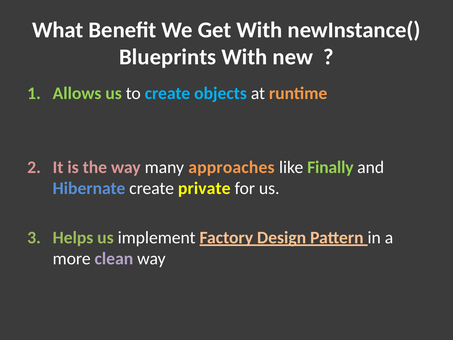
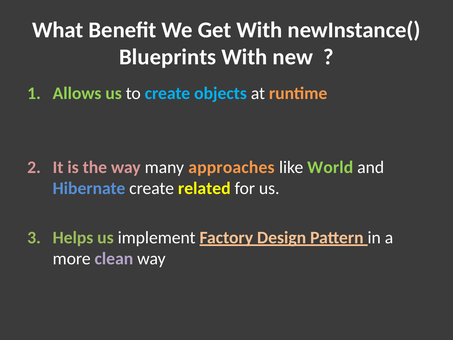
Finally: Finally -> World
private: private -> related
